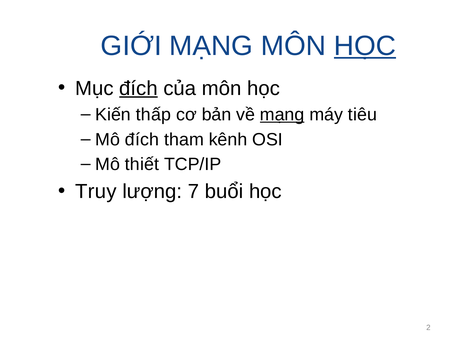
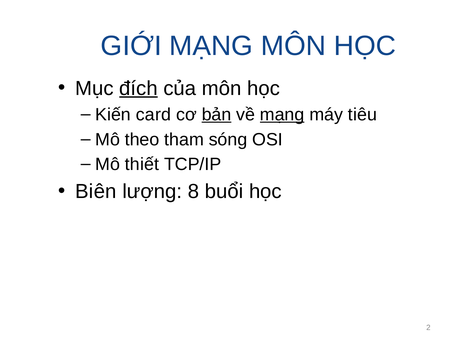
HỌC at (365, 46) underline: present -> none
thấp: thấp -> card
bản underline: none -> present
Mô đích: đích -> theo
kênh: kênh -> sóng
Truy: Truy -> Biên
7: 7 -> 8
